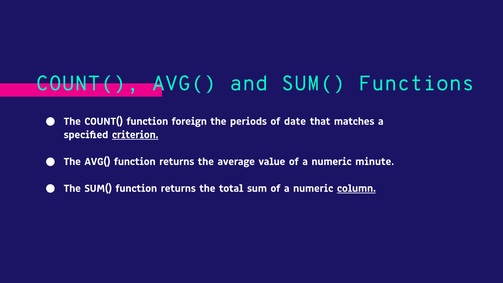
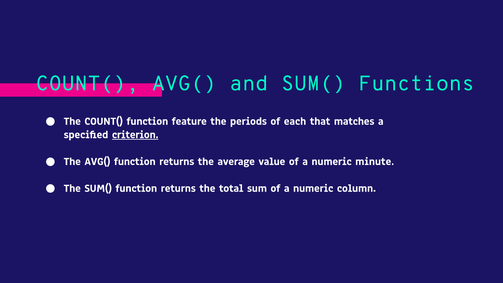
foreign: foreign -> feature
date: date -> each
column underline: present -> none
